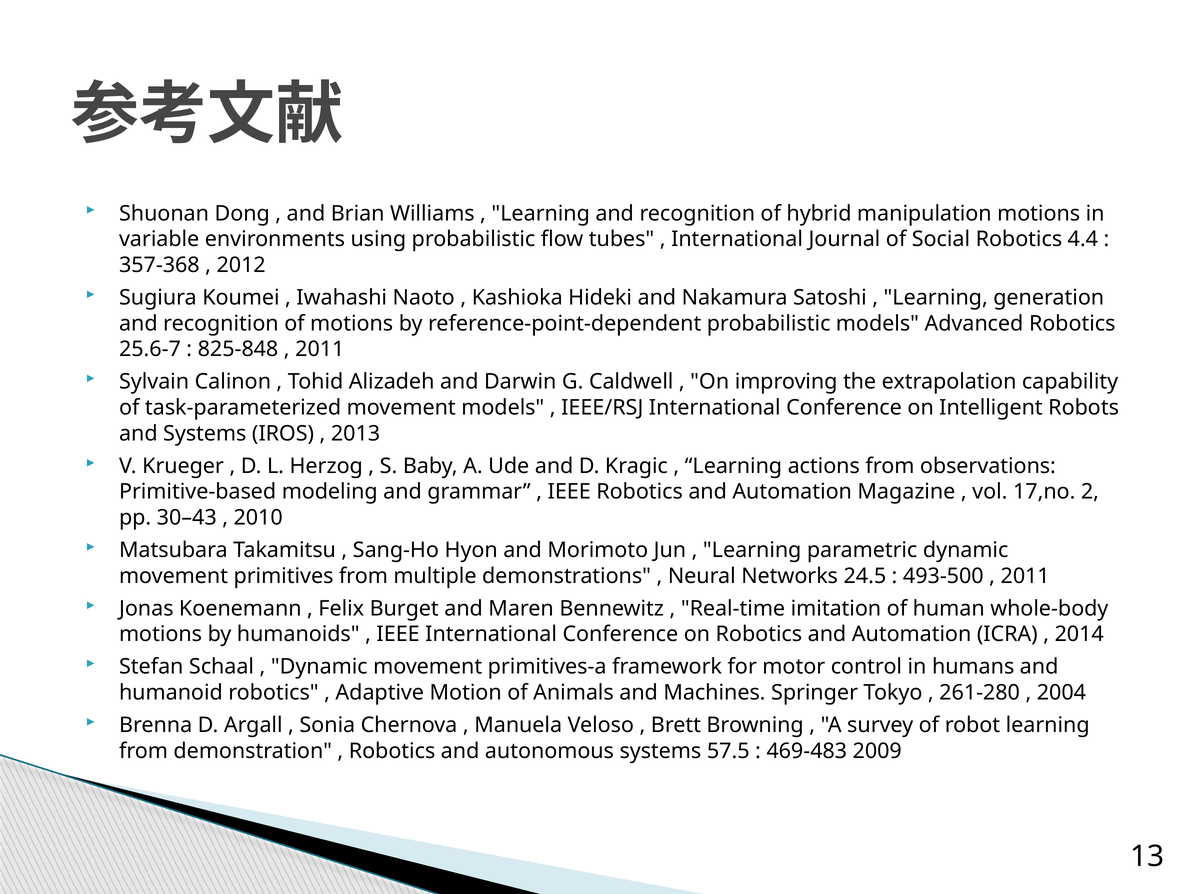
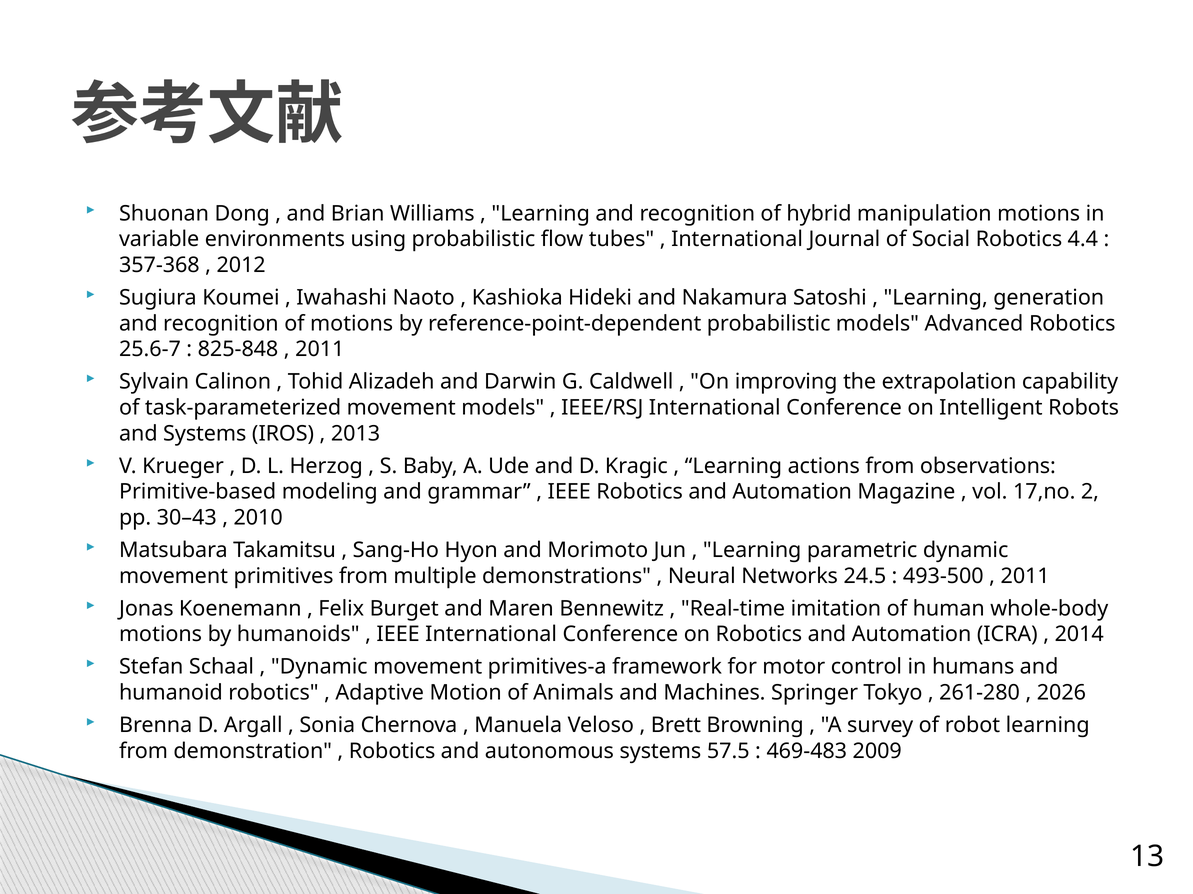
2004: 2004 -> 2026
